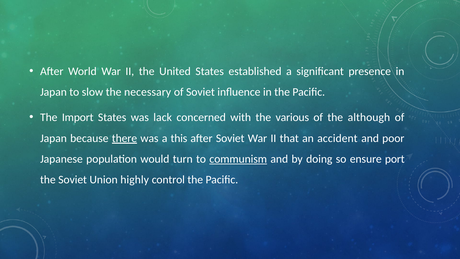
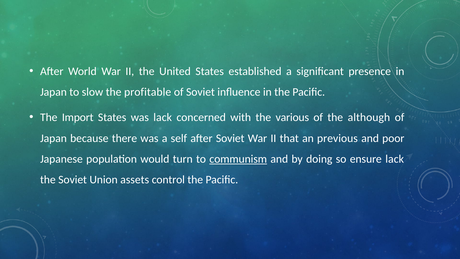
necessary: necessary -> profitable
there underline: present -> none
this: this -> self
accident: accident -> previous
ensure port: port -> lack
highly: highly -> assets
